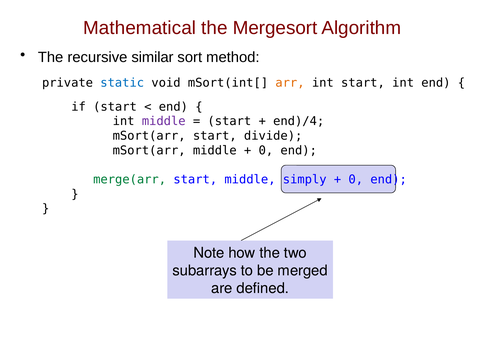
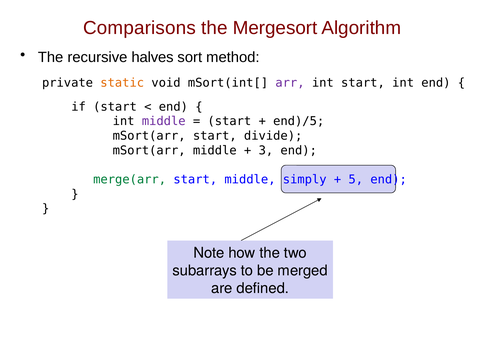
Mathematical: Mathematical -> Comparisons
similar: similar -> halves
static colour: blue -> orange
arr colour: orange -> purple
end)/4: end)/4 -> end)/5
0 at (266, 150): 0 -> 3
0 at (356, 179): 0 -> 5
